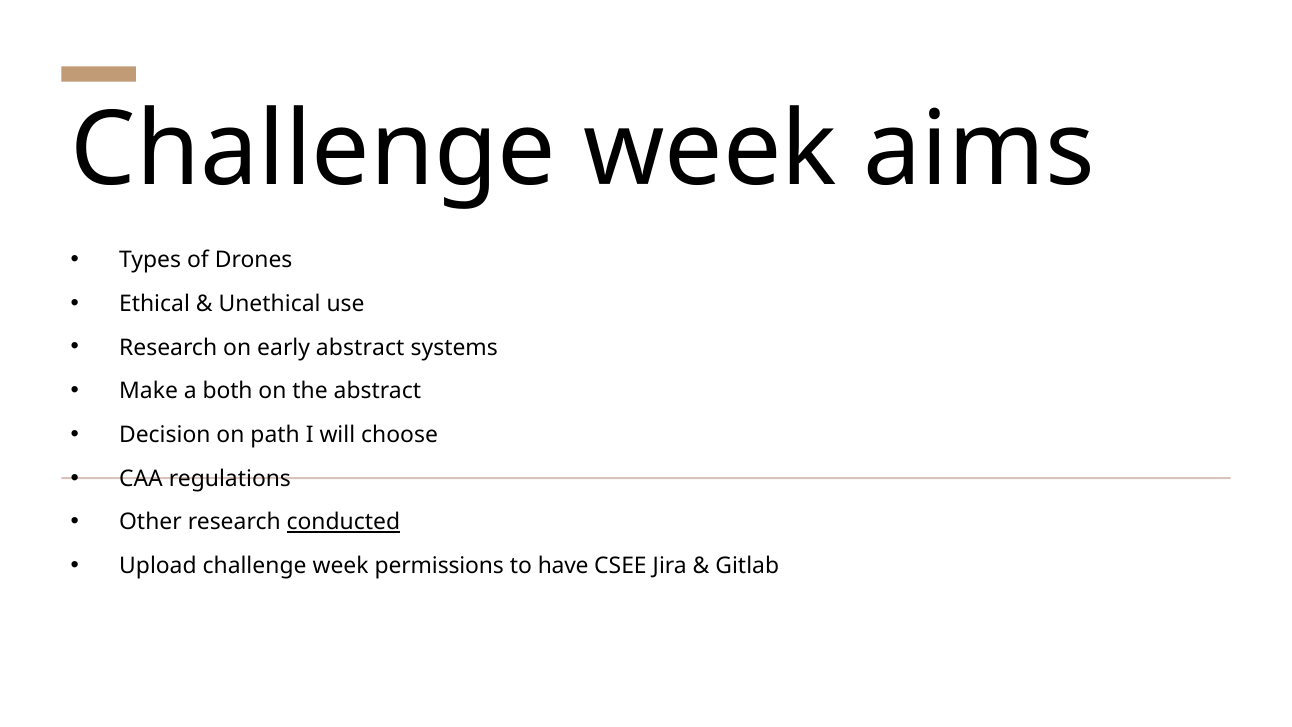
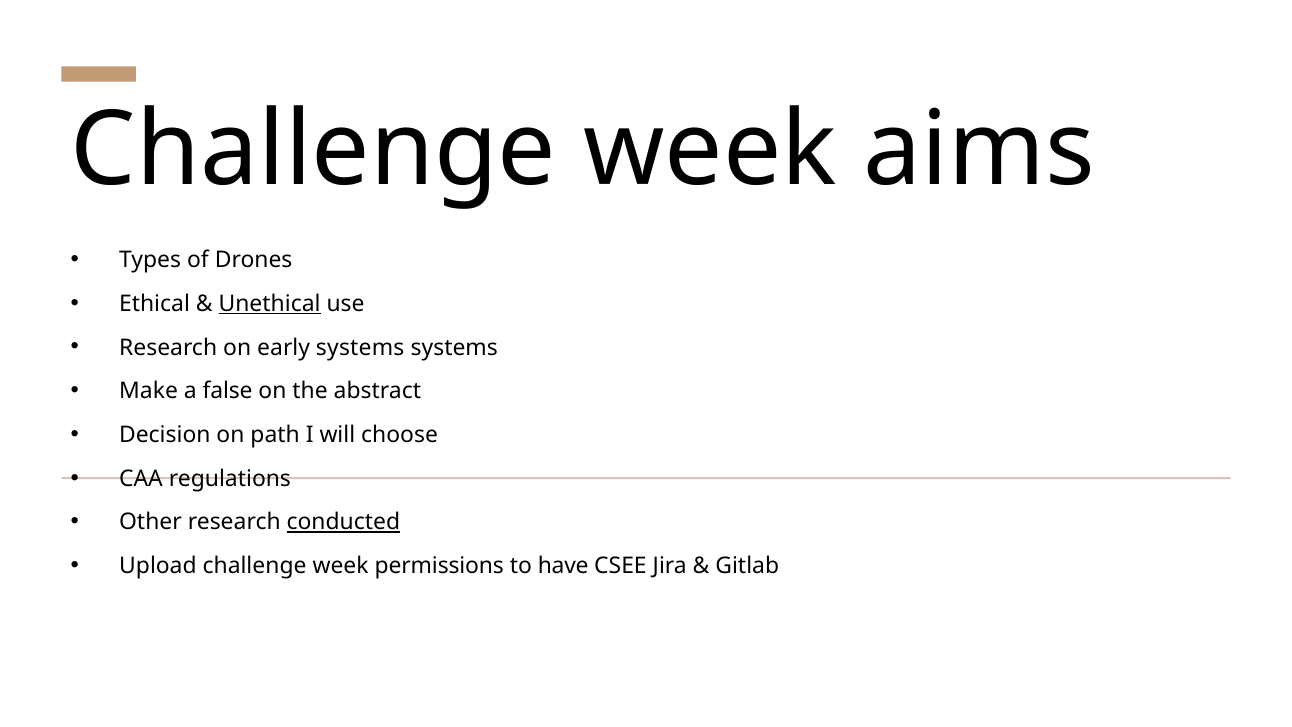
Unethical underline: none -> present
early abstract: abstract -> systems
both: both -> false
